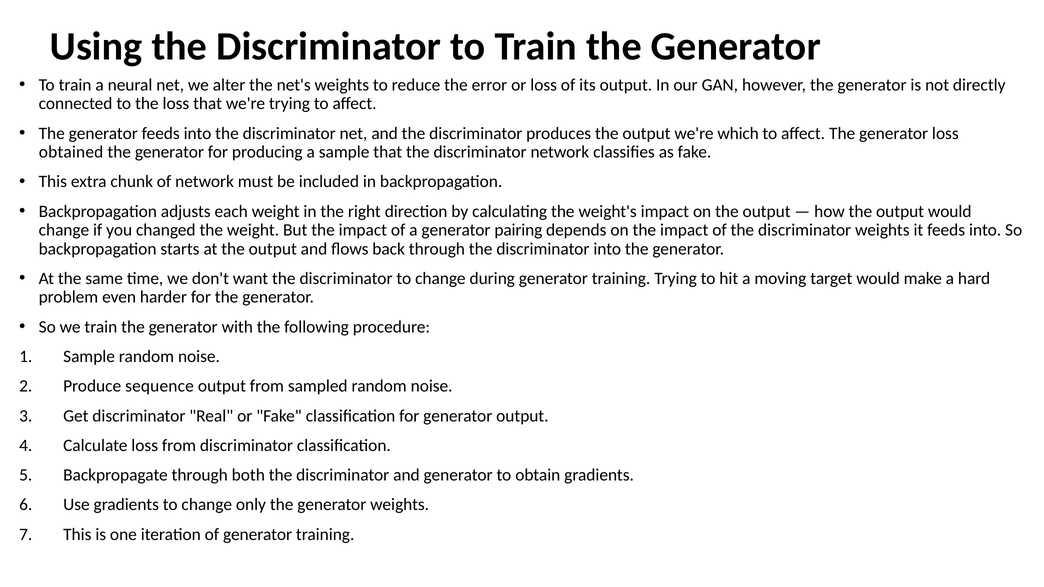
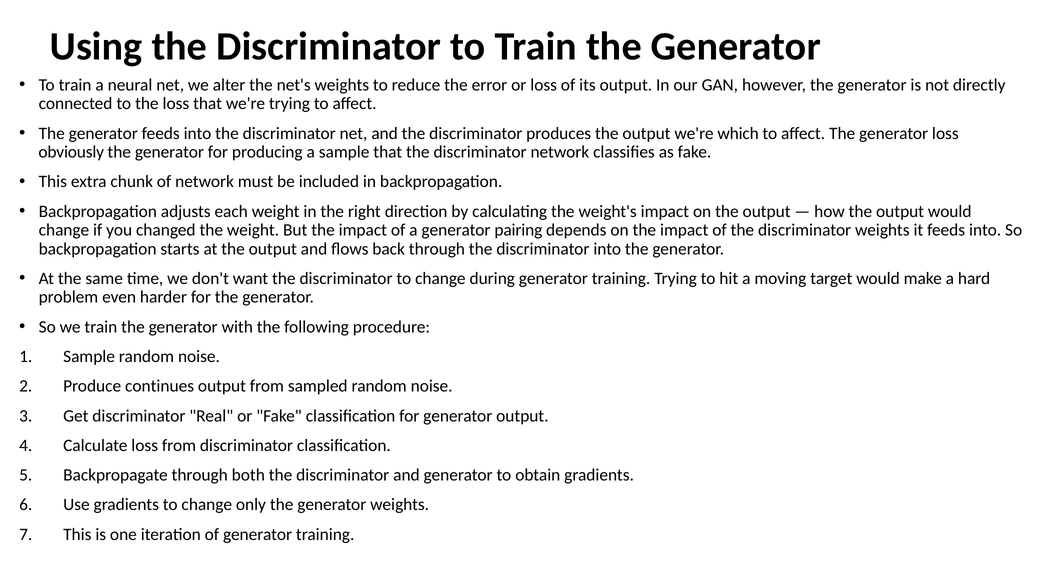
obtained: obtained -> obviously
sequence: sequence -> continues
